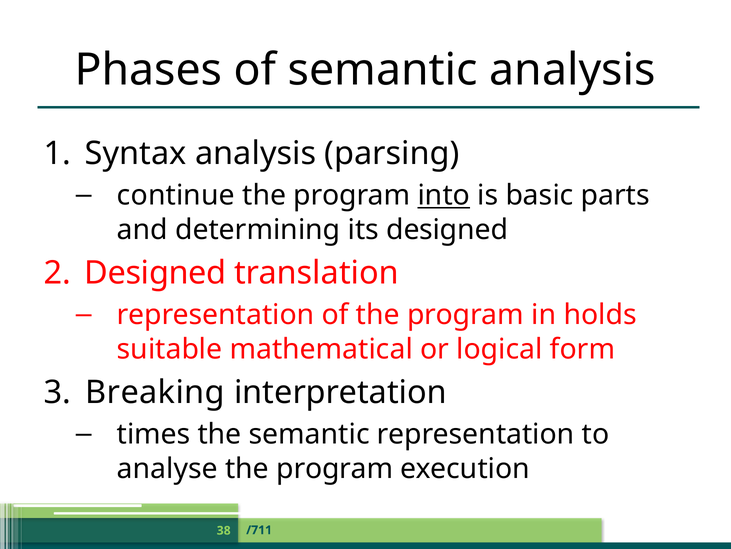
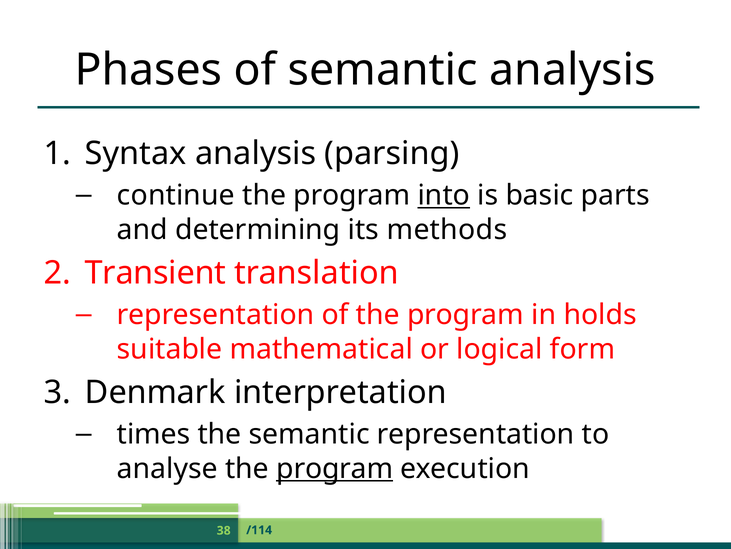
its designed: designed -> methods
Designed at (155, 273): Designed -> Transient
Breaking: Breaking -> Denmark
program at (335, 468) underline: none -> present
/711: /711 -> /114
